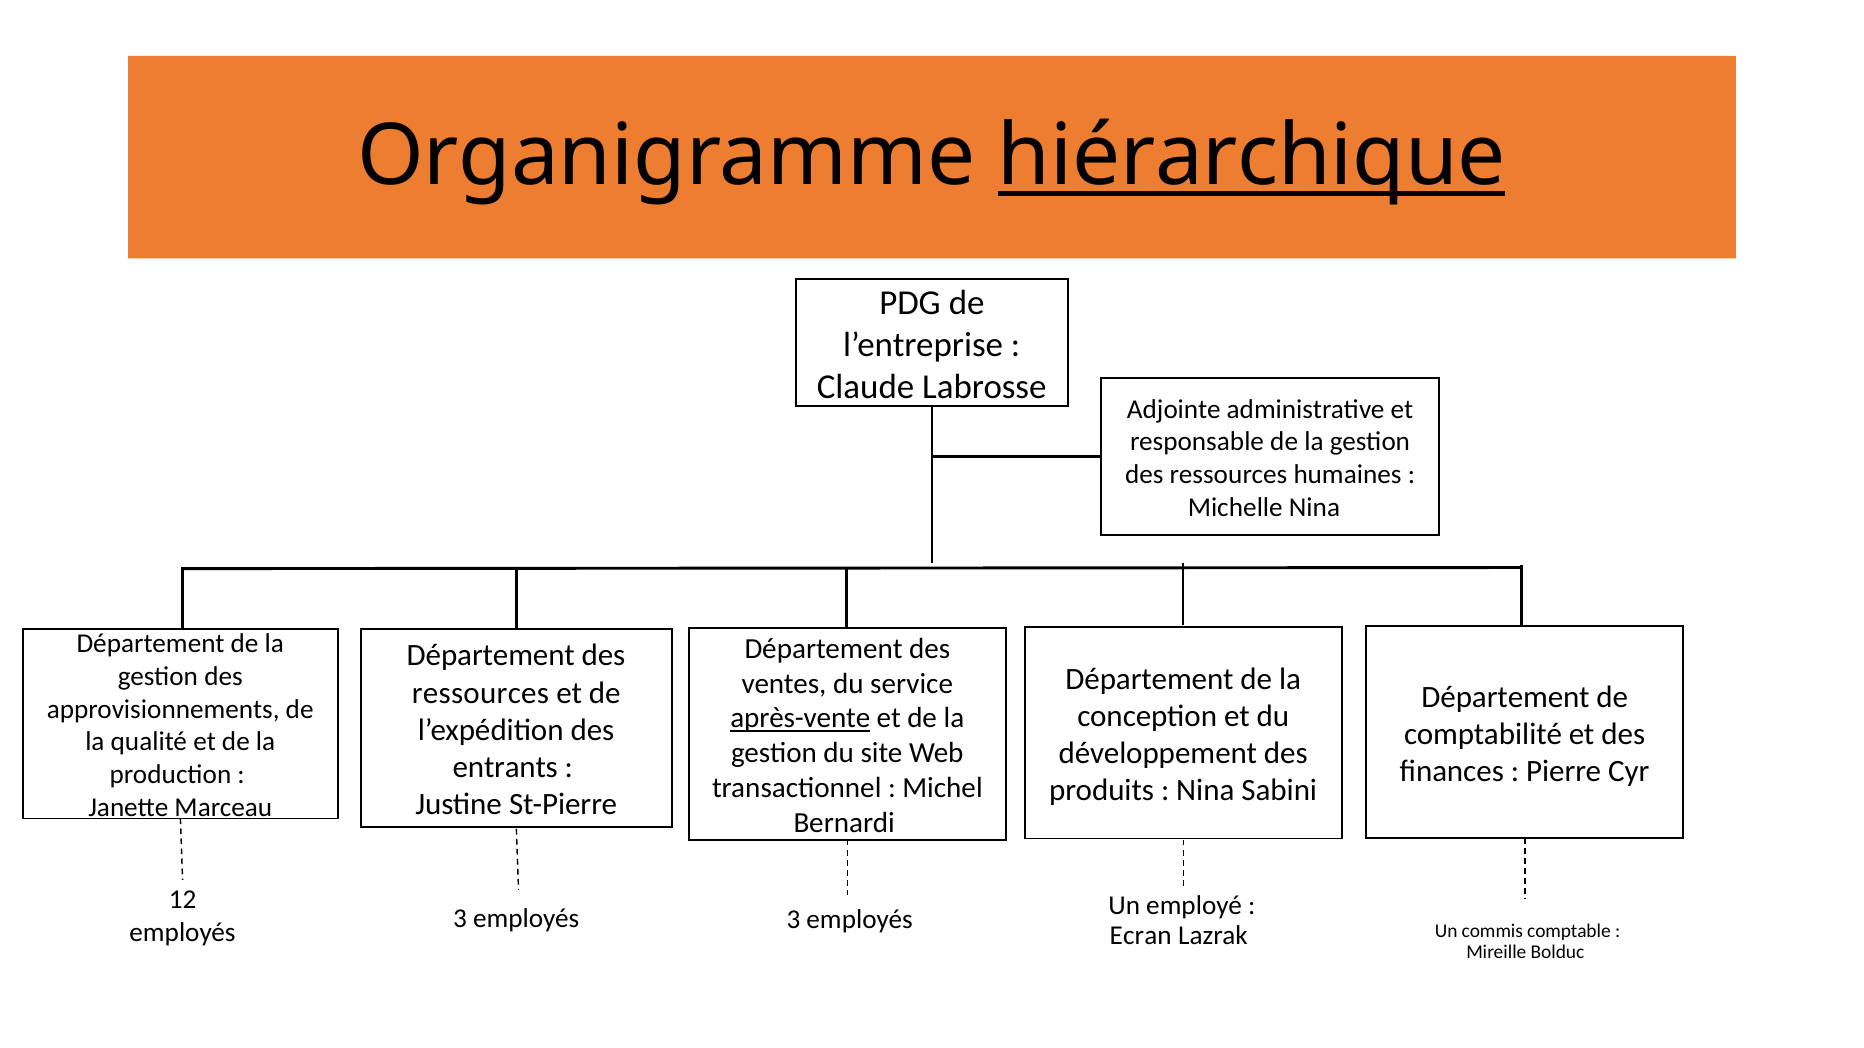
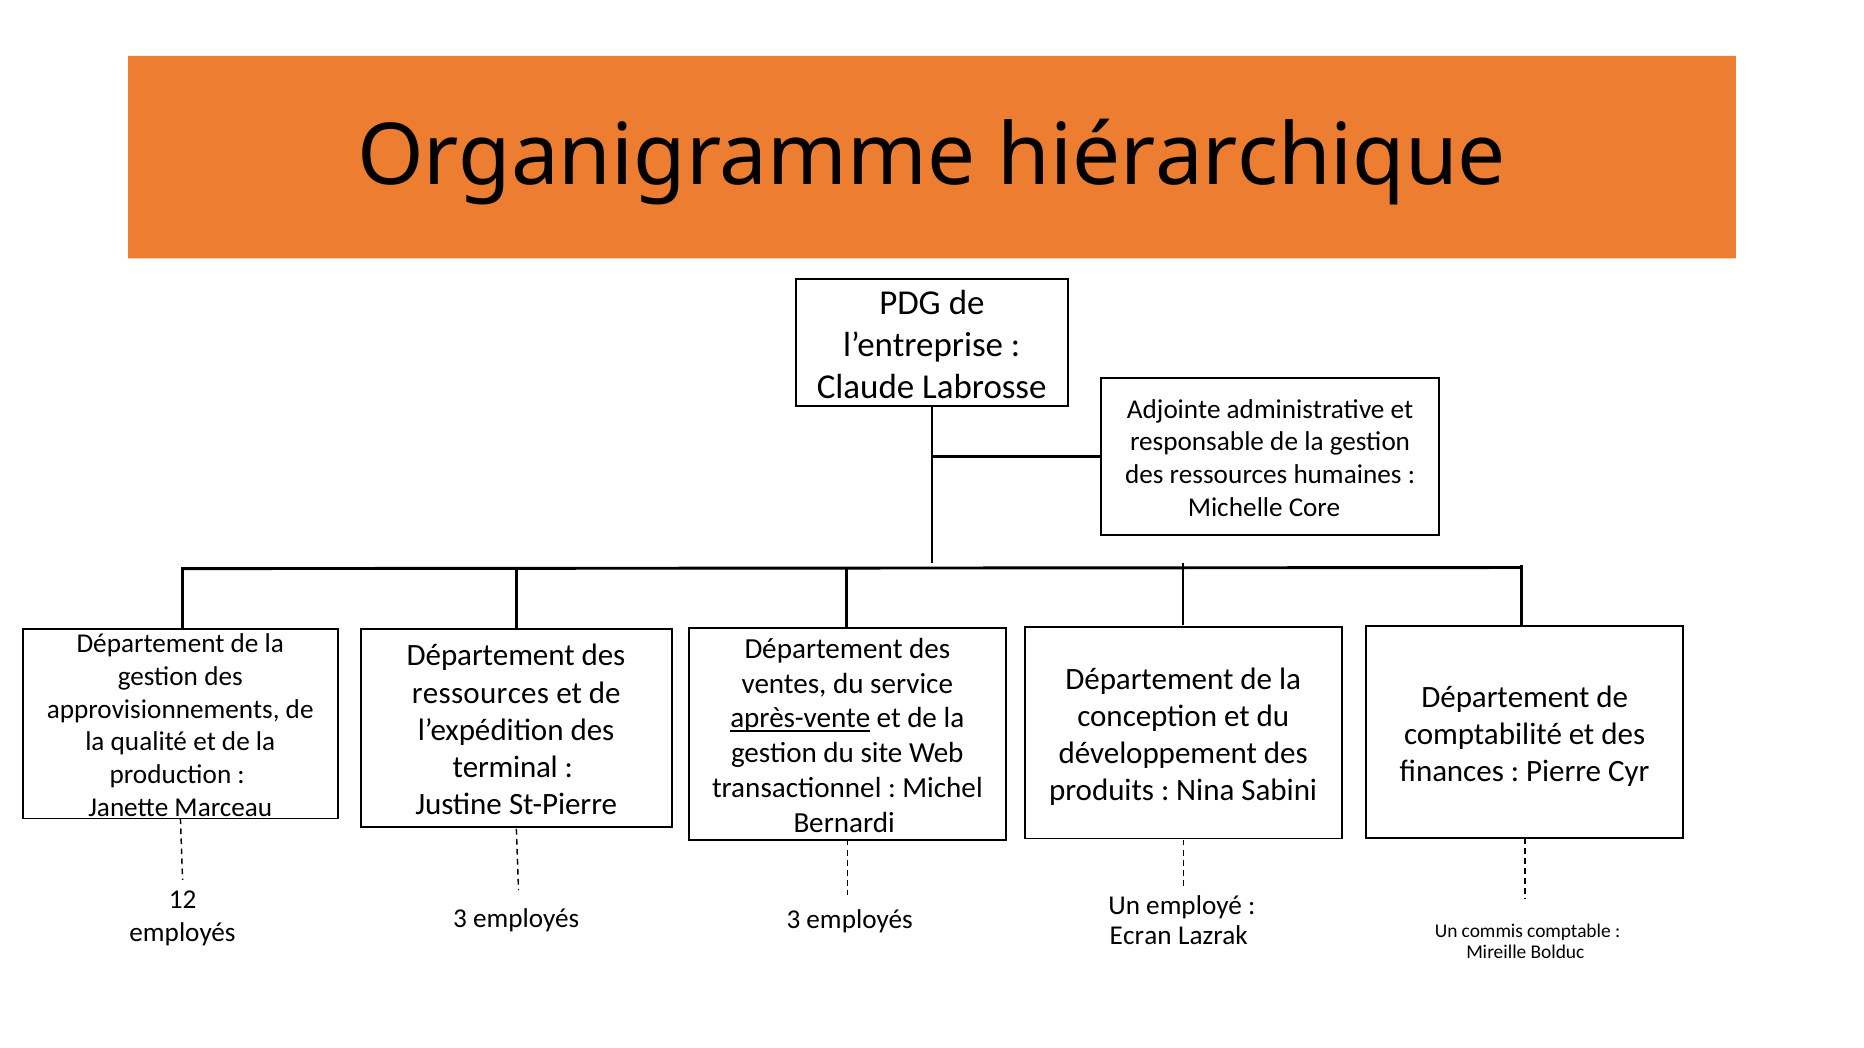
hiérarchique underline: present -> none
Michelle Nina: Nina -> Core
entrants: entrants -> terminal
